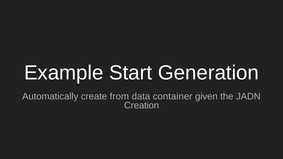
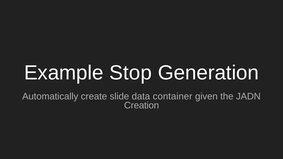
Start: Start -> Stop
from: from -> slide
